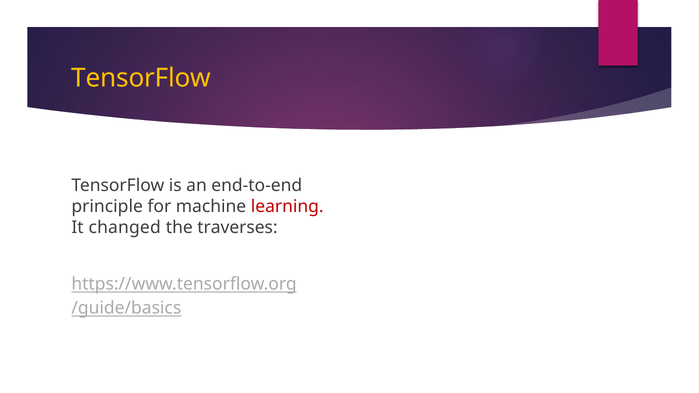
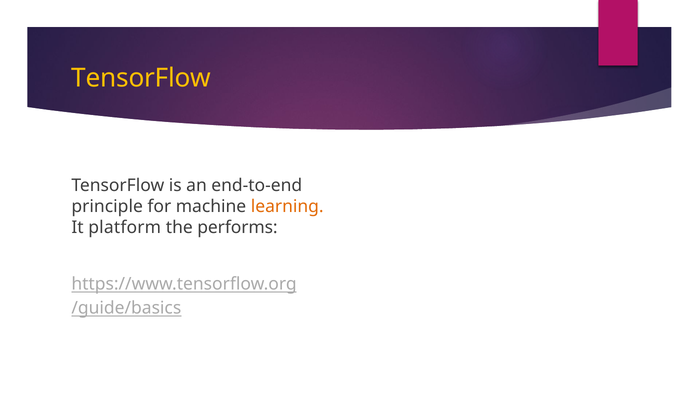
learning colour: red -> orange
changed: changed -> platform
traverses: traverses -> performs
